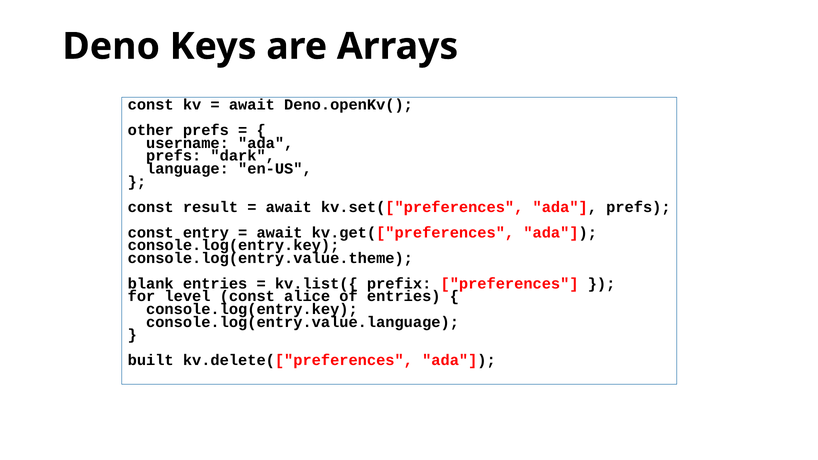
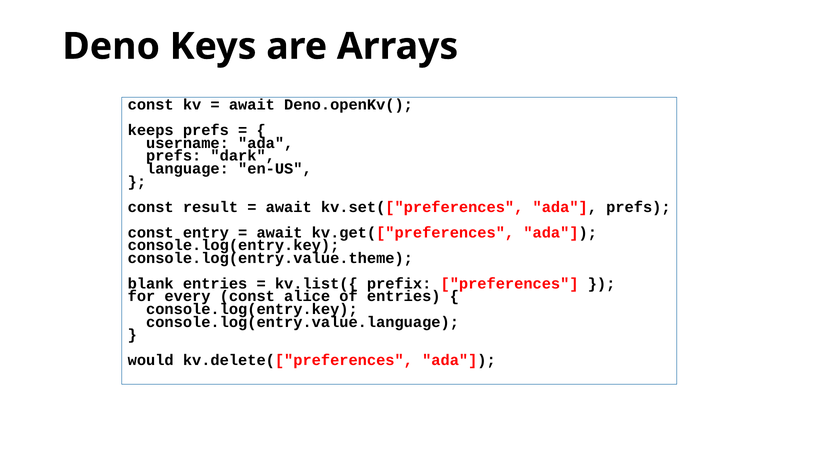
other: other -> keeps
level: level -> every
built: built -> would
